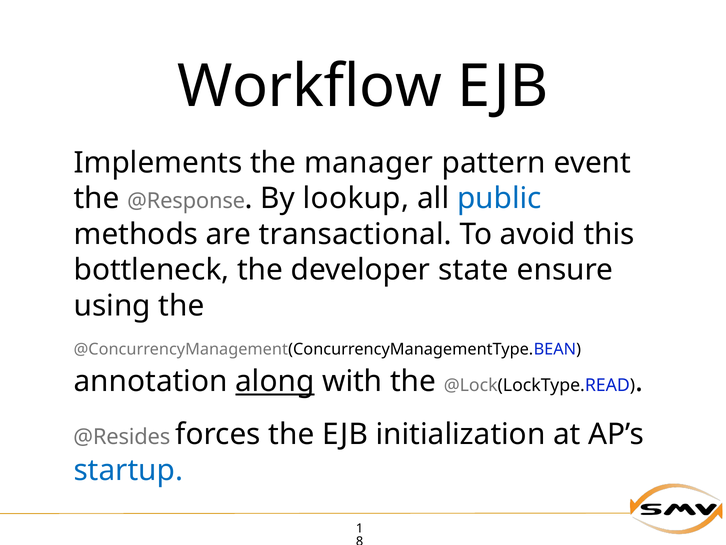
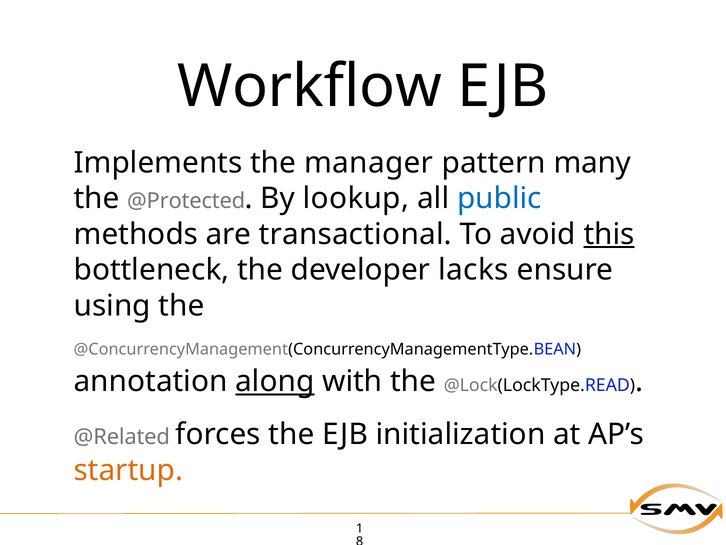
event: event -> many
@Response: @Response -> @Protected
this underline: none -> present
state: state -> lacks
@Resides: @Resides -> @Related
startup colour: blue -> orange
